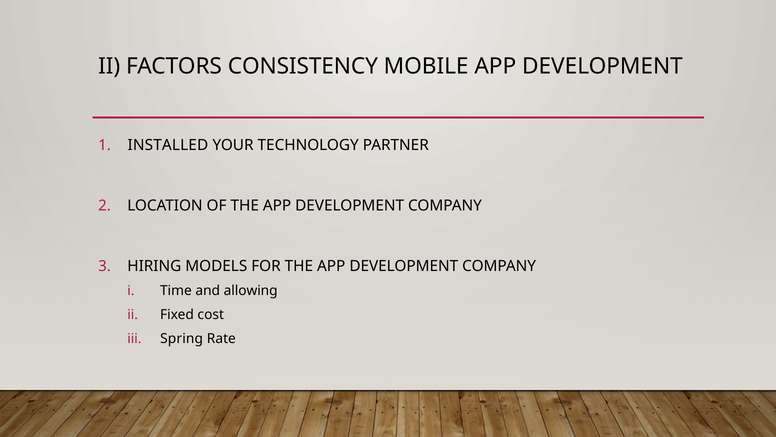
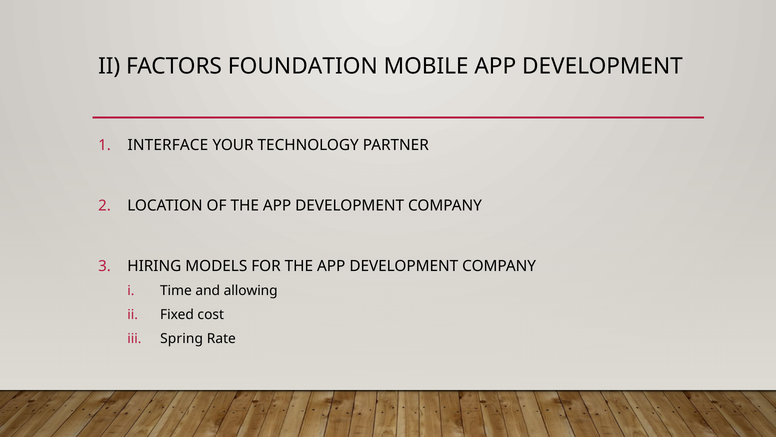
CONSISTENCY: CONSISTENCY -> FOUNDATION
INSTALLED: INSTALLED -> INTERFACE
